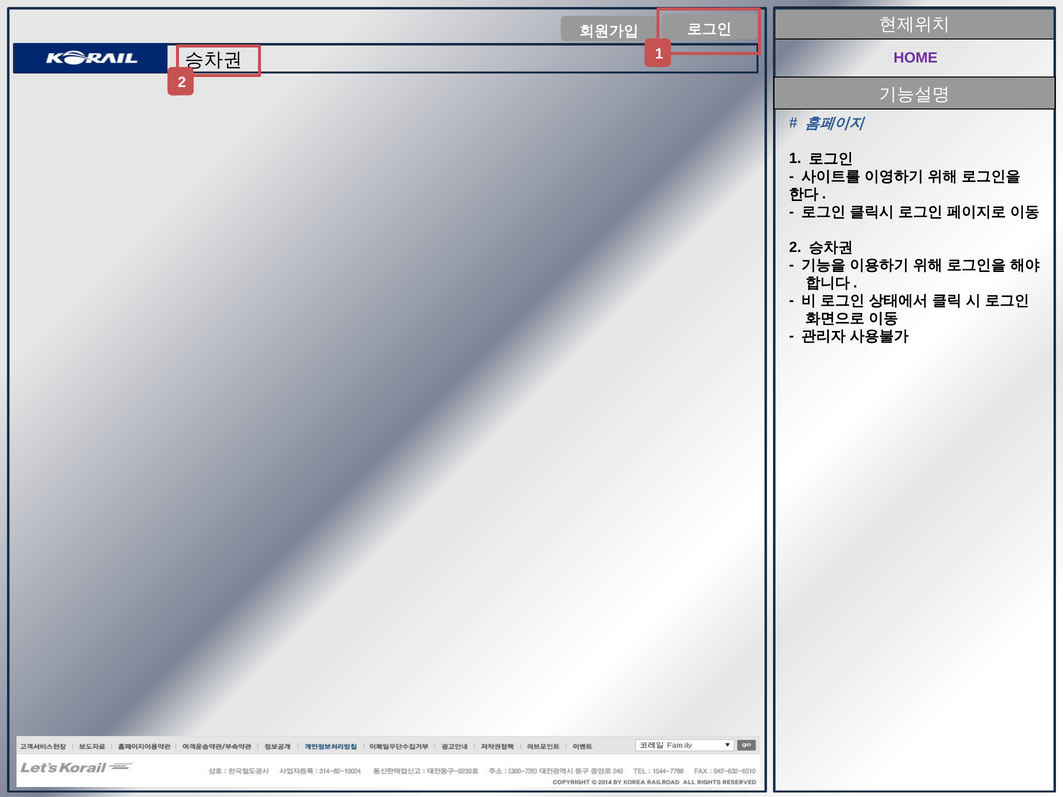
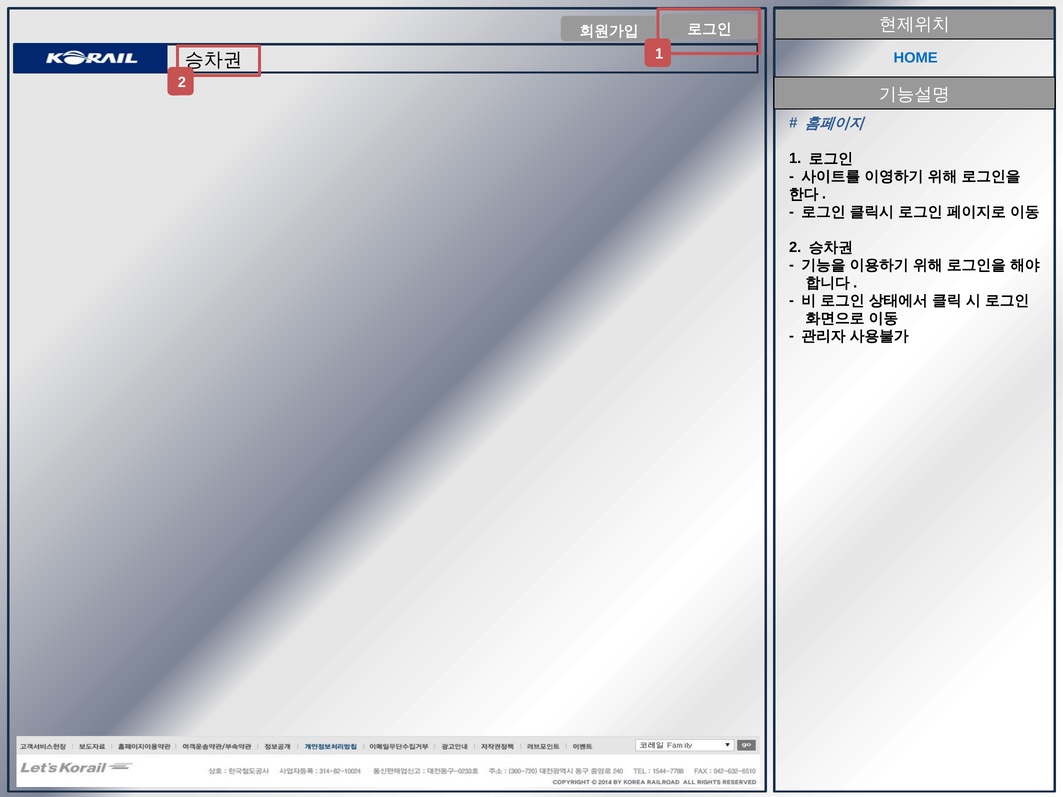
HOME colour: purple -> blue
